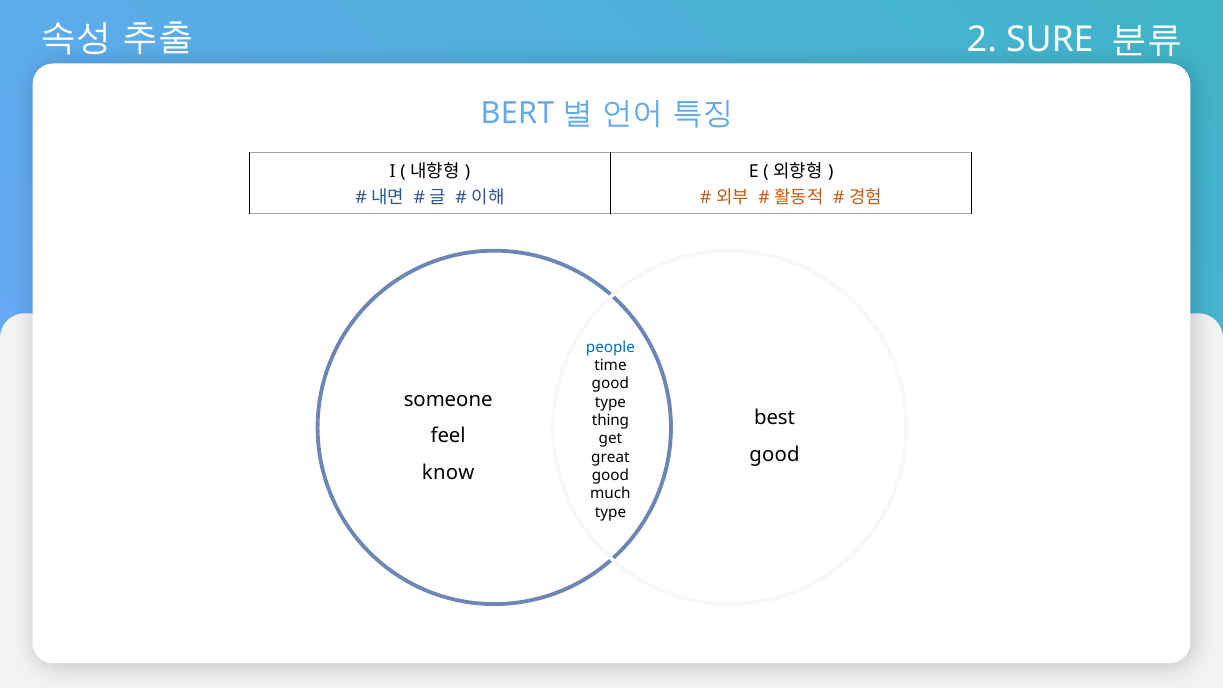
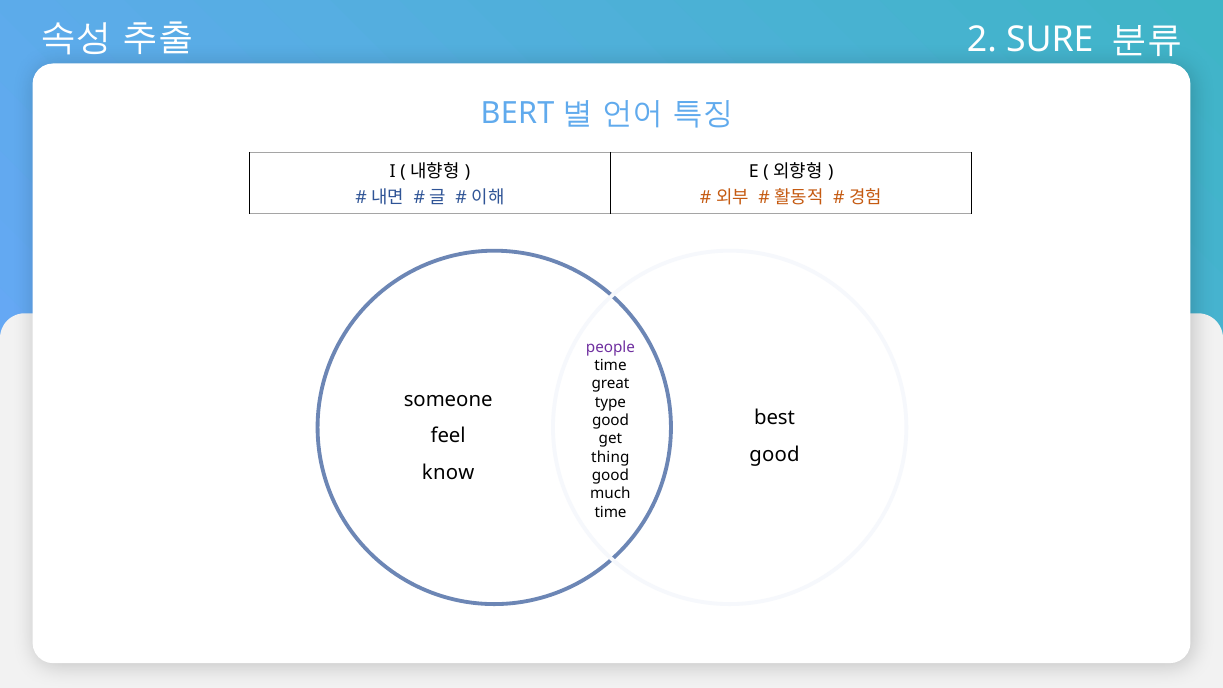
people colour: blue -> purple
good at (610, 384): good -> great
thing at (611, 421): thing -> good
great: great -> thing
type at (610, 512): type -> time
